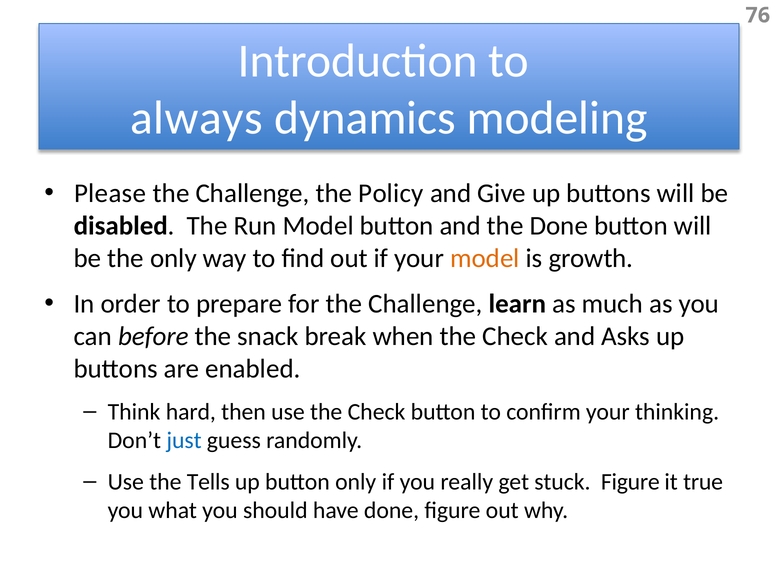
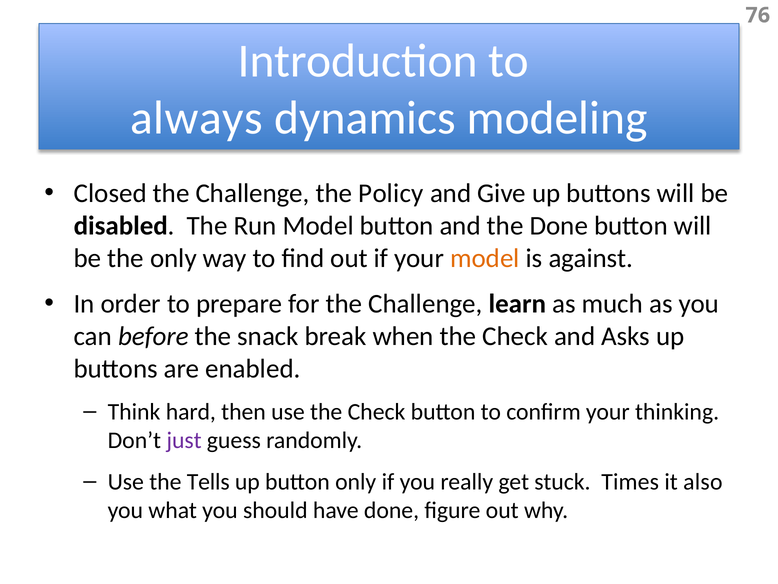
Please: Please -> Closed
growth: growth -> against
just colour: blue -> purple
stuck Figure: Figure -> Times
true: true -> also
